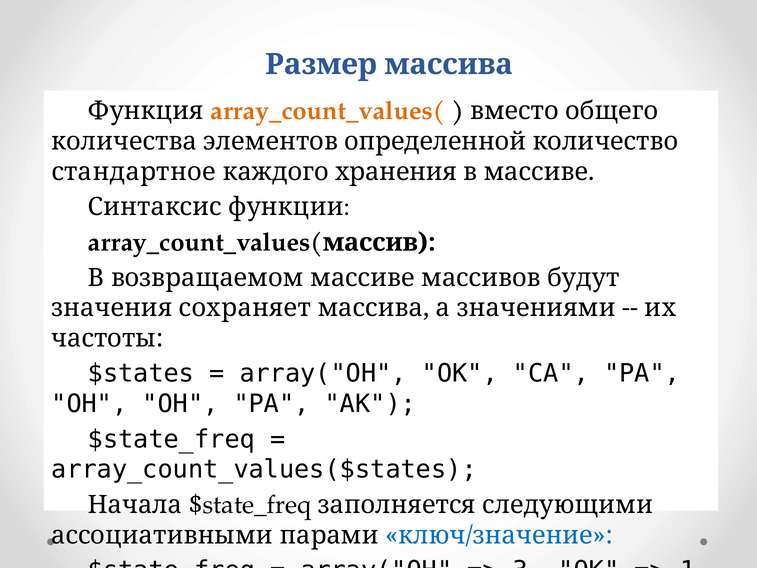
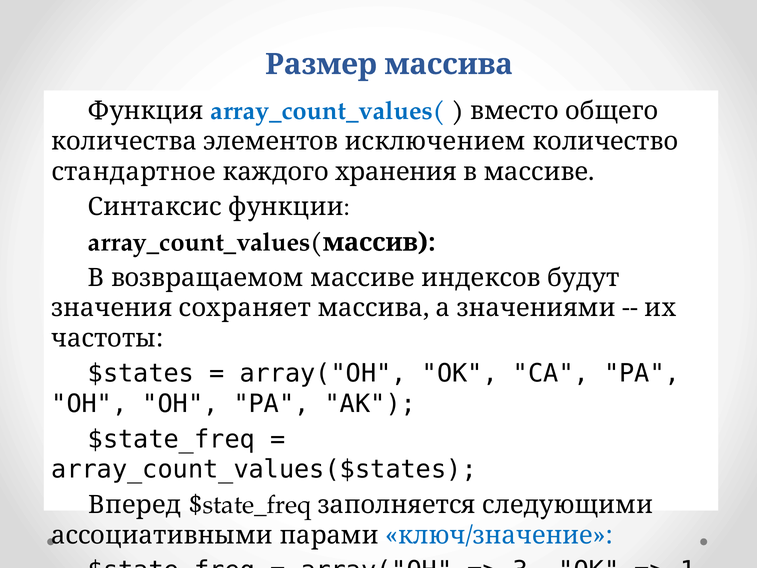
array_count_values( colour: orange -> blue
определенной: определенной -> исключением
массивов: массивов -> индексов
Начала: Начала -> Вперед
